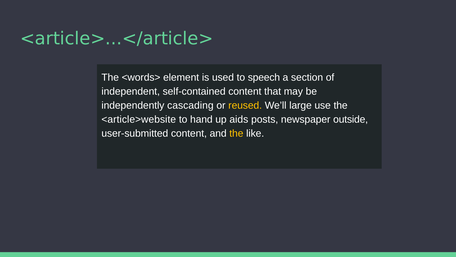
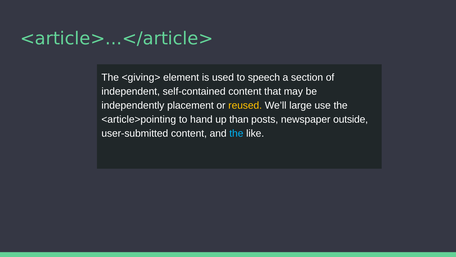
<words>: <words> -> <giving>
cascading: cascading -> placement
<article>website: <article>website -> <article>pointing
aids: aids -> than
the at (236, 133) colour: yellow -> light blue
